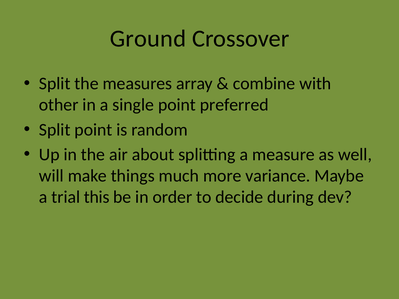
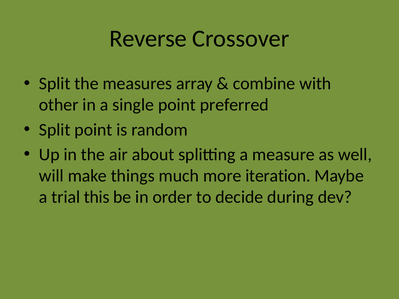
Ground: Ground -> Reverse
variance: variance -> iteration
